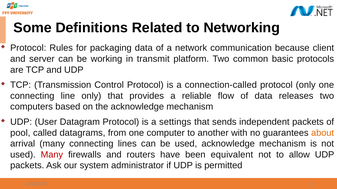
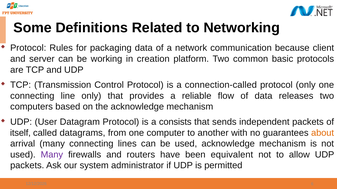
transmit: transmit -> creation
settings: settings -> consists
pool: pool -> itself
Many at (52, 155) colour: red -> purple
